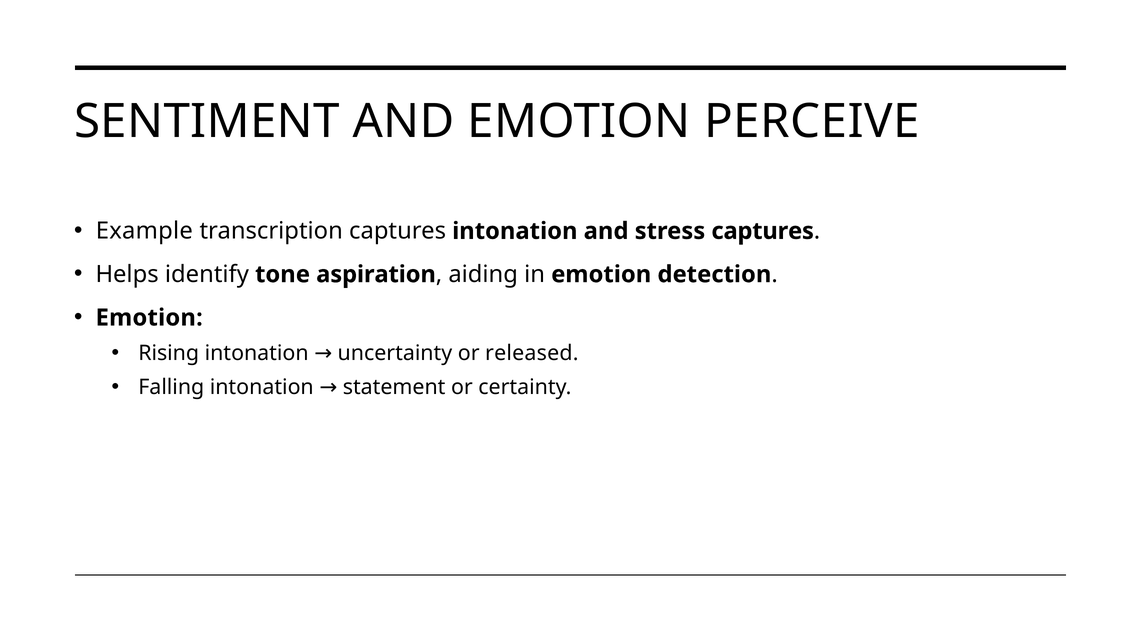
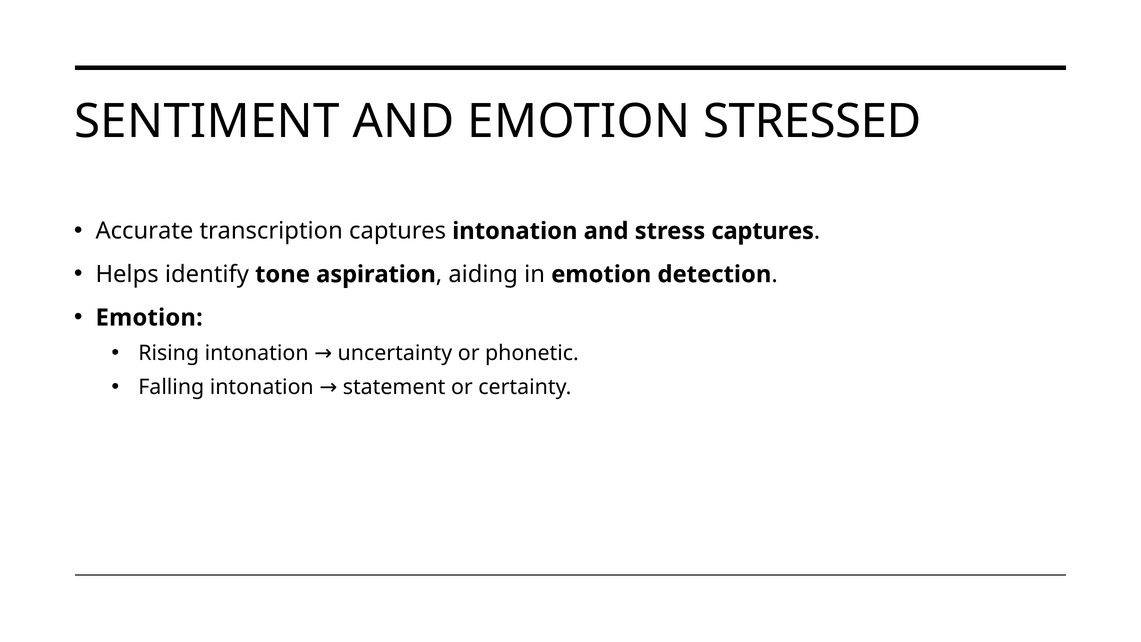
PERCEIVE: PERCEIVE -> STRESSED
Example: Example -> Accurate
released: released -> phonetic
